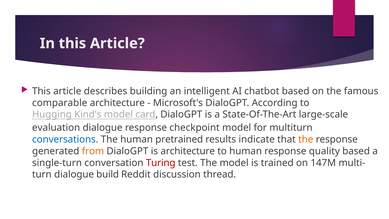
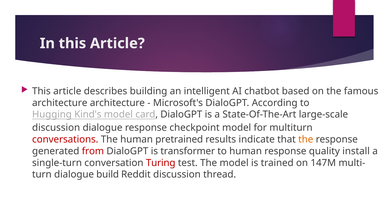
comparable at (60, 103): comparable -> architecture
evaluation at (56, 128): evaluation -> discussion
conversations colour: blue -> red
from colour: orange -> red
is architecture: architecture -> transformer
quality based: based -> install
